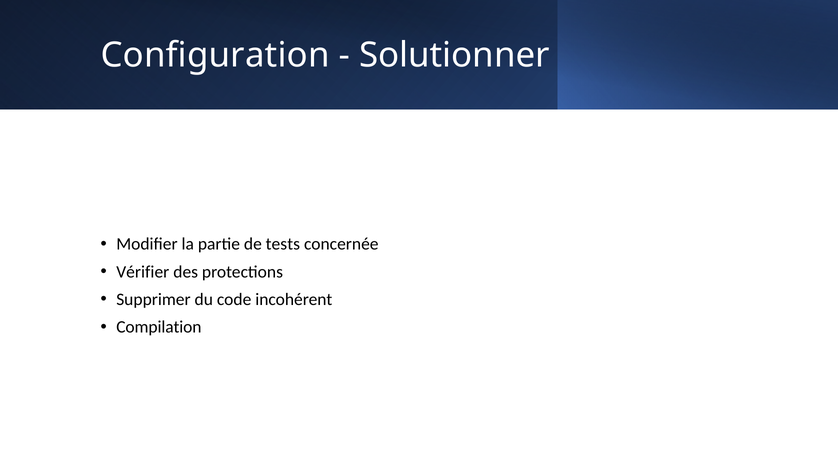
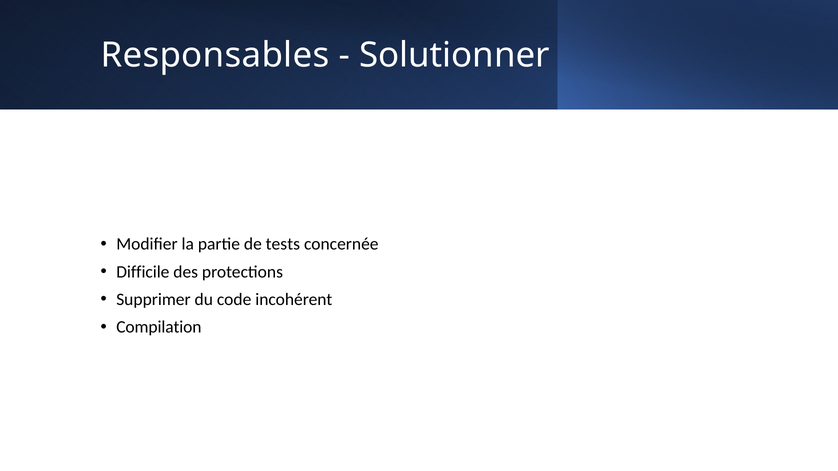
Configuration: Configuration -> Responsables
Vérifier: Vérifier -> Difficile
